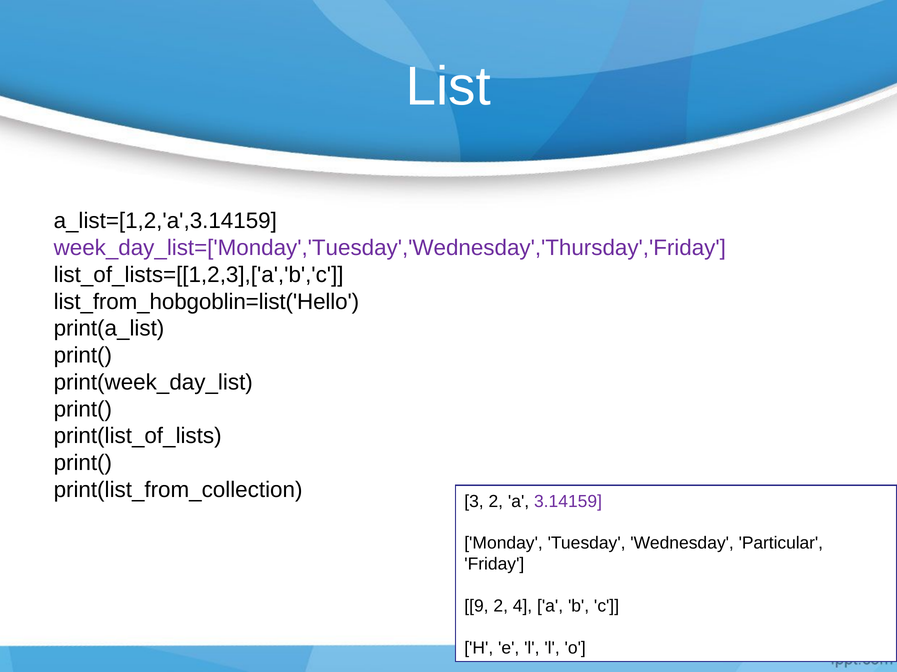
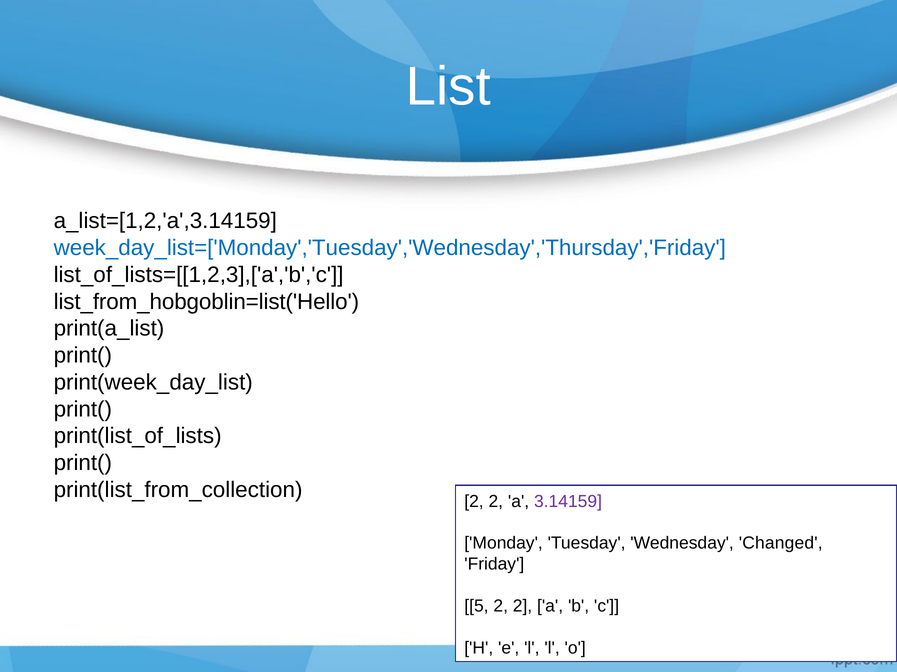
week_day_list=['Monday','Tuesday','Wednesday','Thursday','Friday colour: purple -> blue
3 at (474, 502): 3 -> 2
Particular: Particular -> Changed
9: 9 -> 5
4 at (522, 607): 4 -> 2
